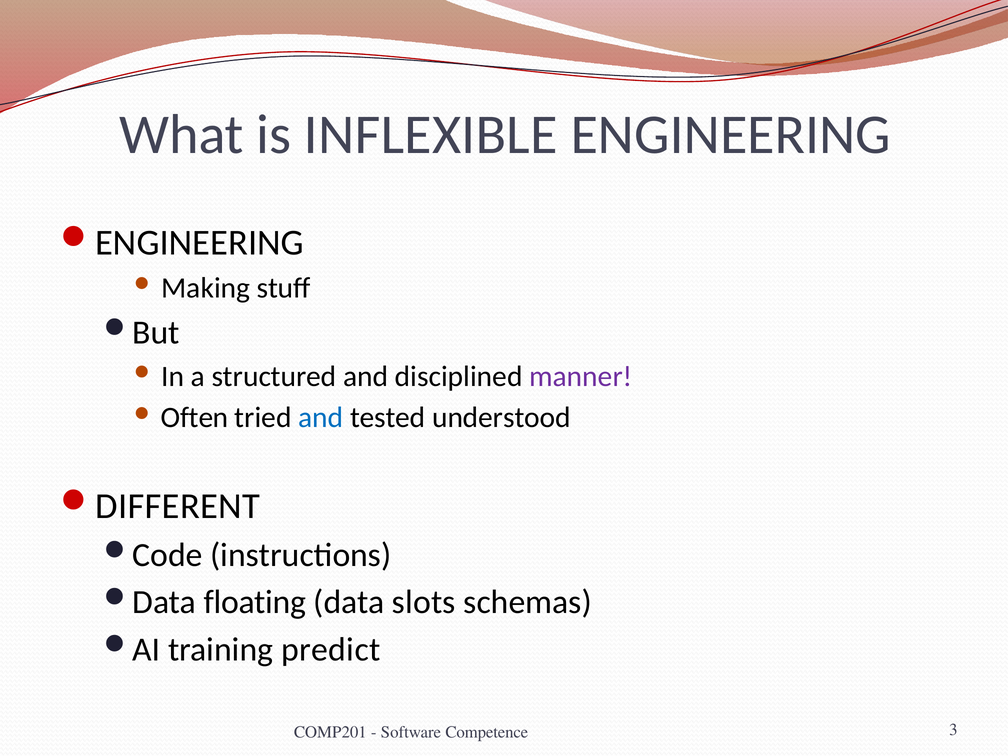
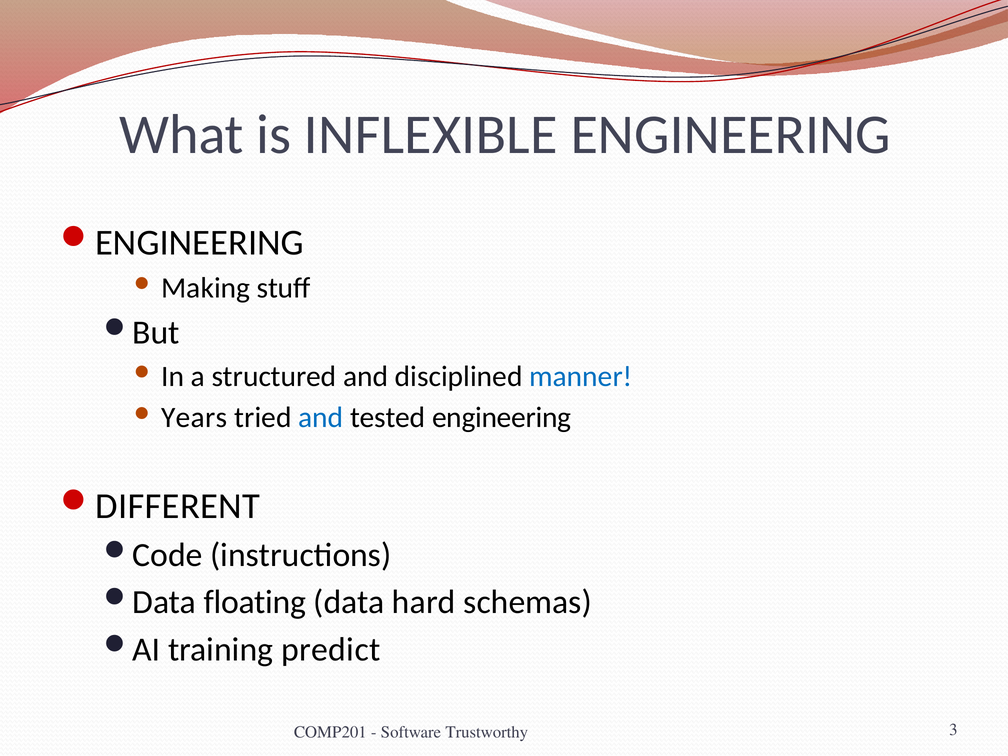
manner colour: purple -> blue
Often: Often -> Years
tested understood: understood -> engineering
slots: slots -> hard
Competence: Competence -> Trustworthy
